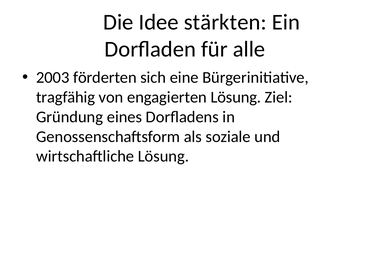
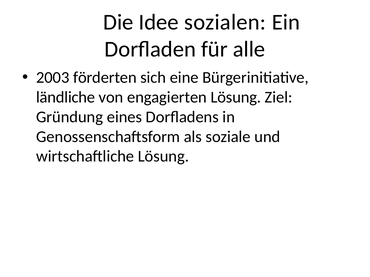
stärkten: stärkten -> sozialen
tragfähig: tragfähig -> ländliche
